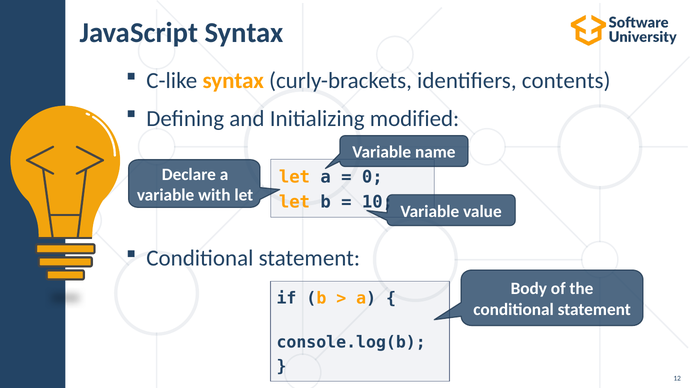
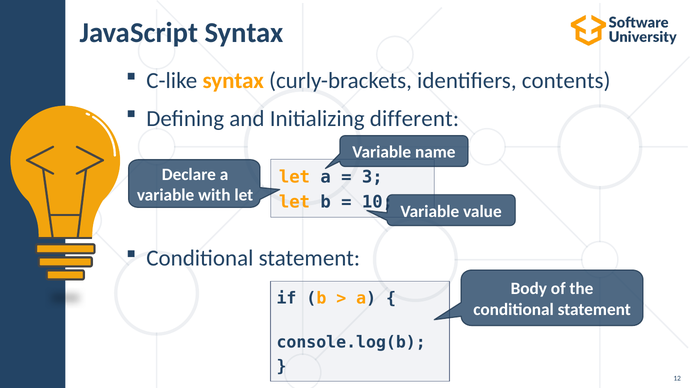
modified: modified -> different
0: 0 -> 3
